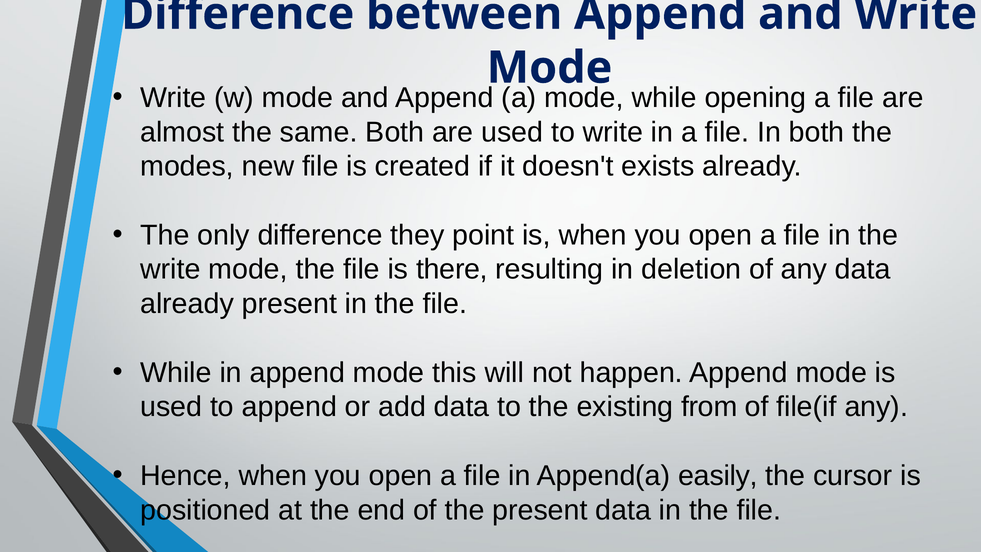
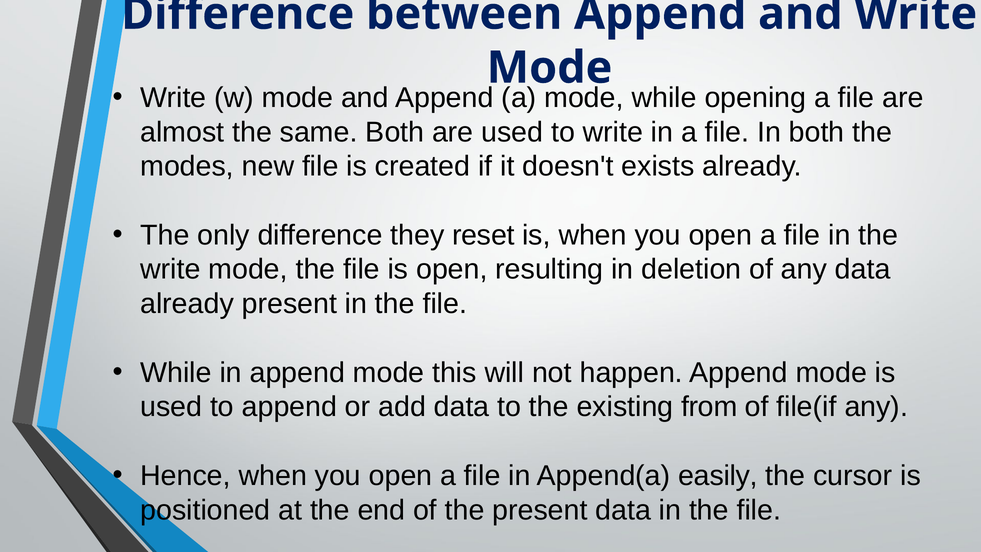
point: point -> reset
is there: there -> open
